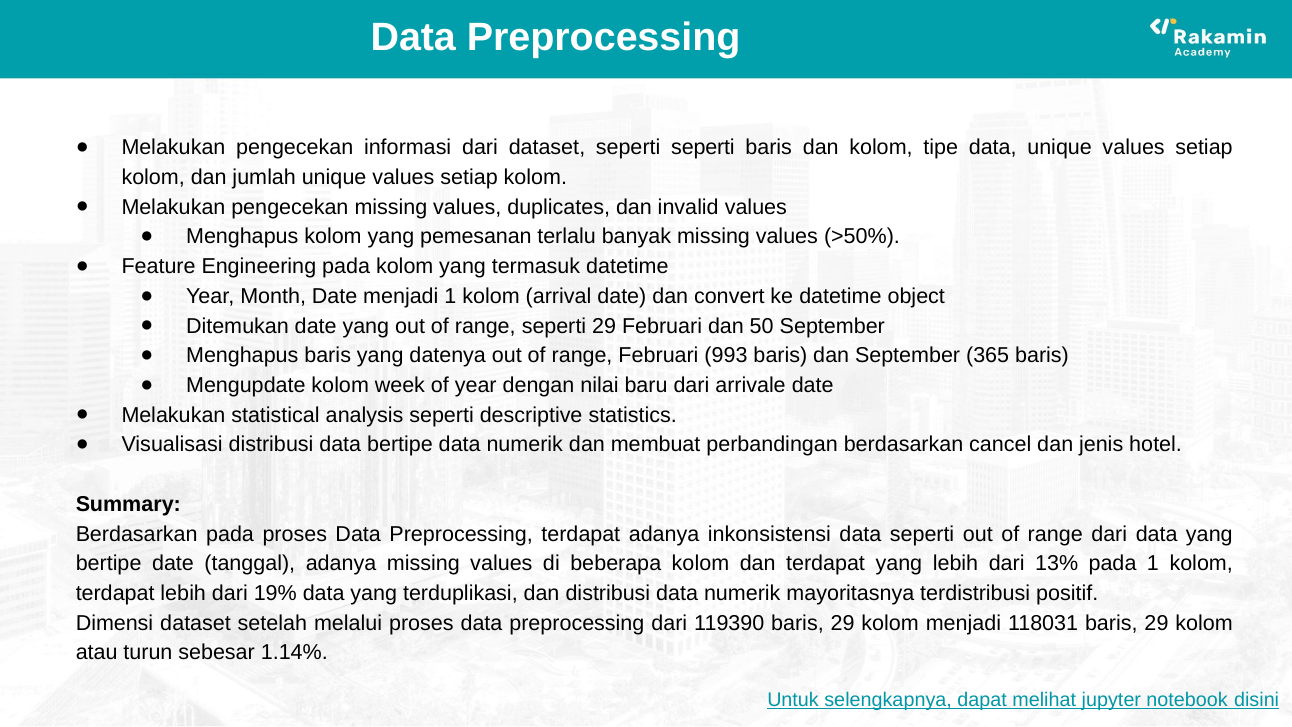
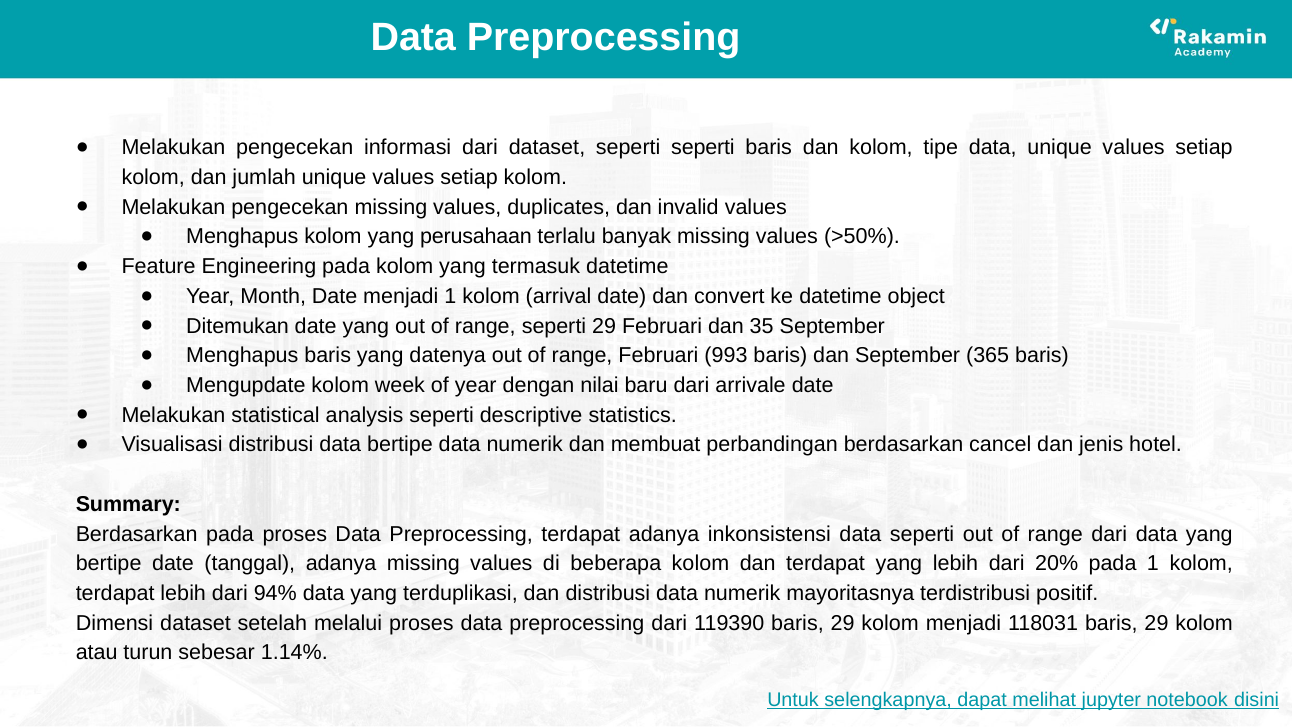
pemesanan: pemesanan -> perusahaan
50: 50 -> 35
13%: 13% -> 20%
19%: 19% -> 94%
